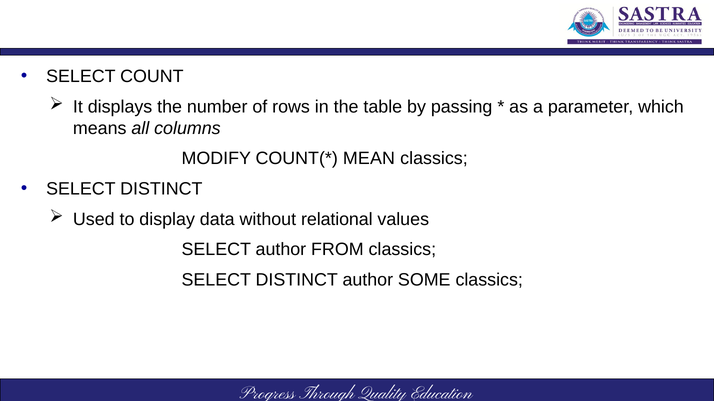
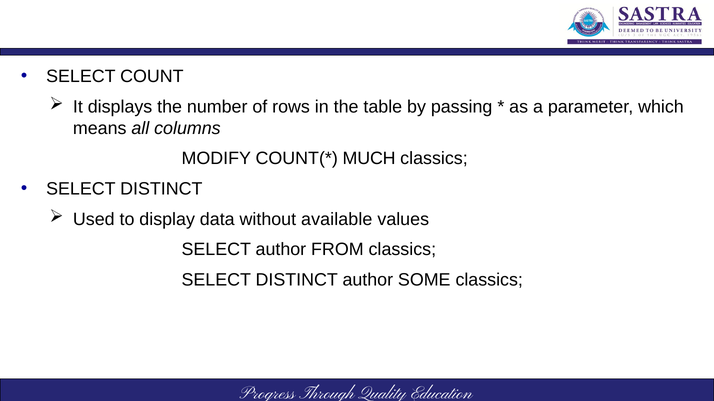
MEAN: MEAN -> MUCH
relational: relational -> available
